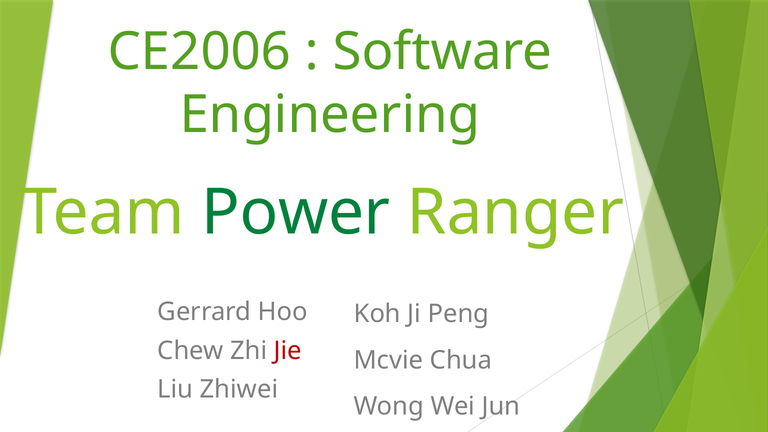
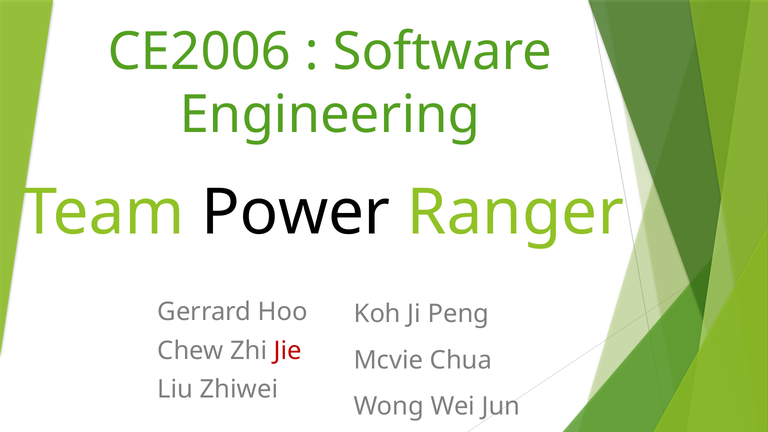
Power colour: green -> black
